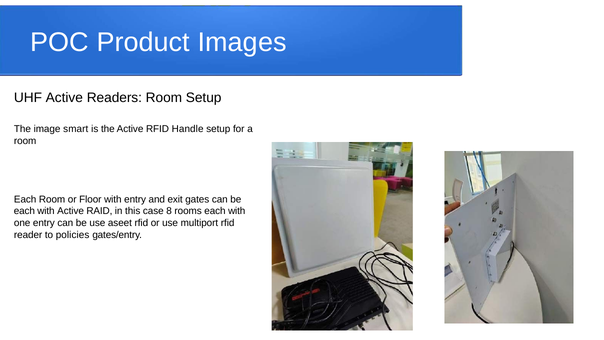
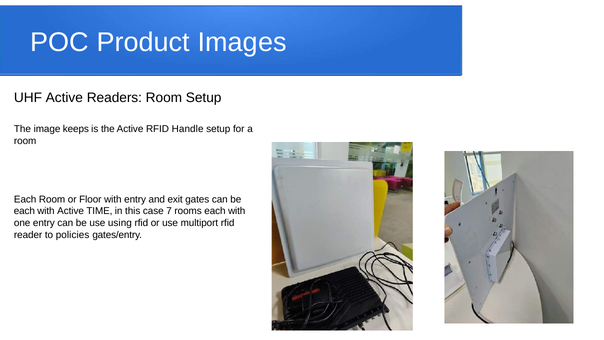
smart: smart -> keeps
RAID: RAID -> TIME
8: 8 -> 7
aseet: aseet -> using
